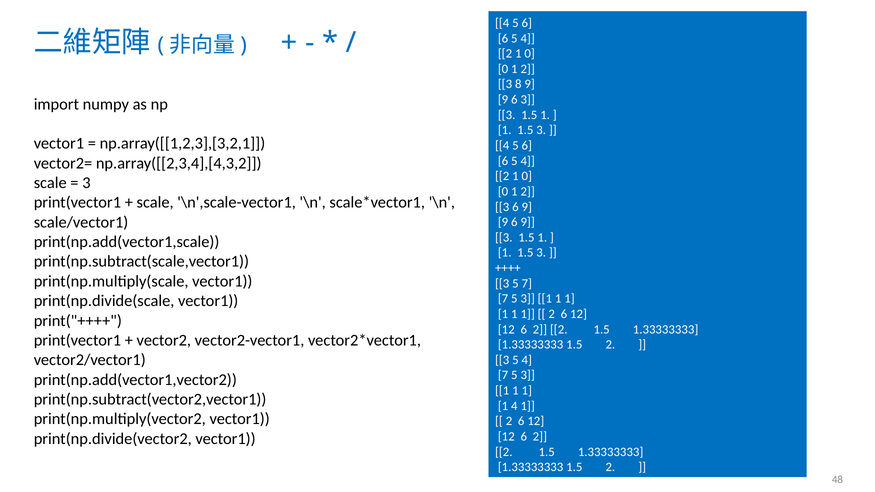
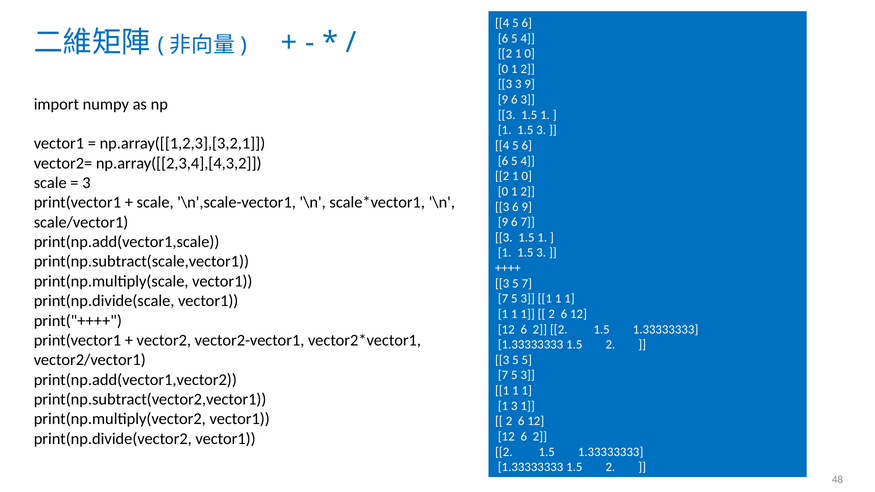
8 at (518, 84): 8 -> 3
9 6 9: 9 -> 7
3 5 4: 4 -> 5
1 4: 4 -> 3
